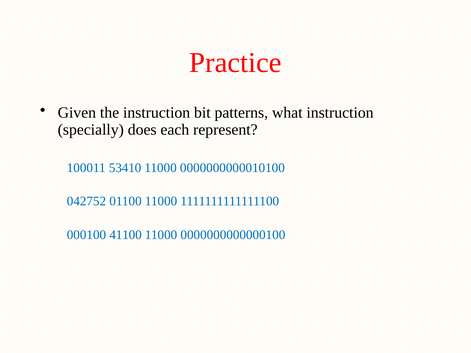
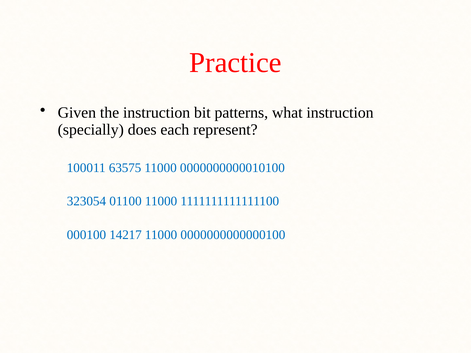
53410: 53410 -> 63575
042752: 042752 -> 323054
41100: 41100 -> 14217
